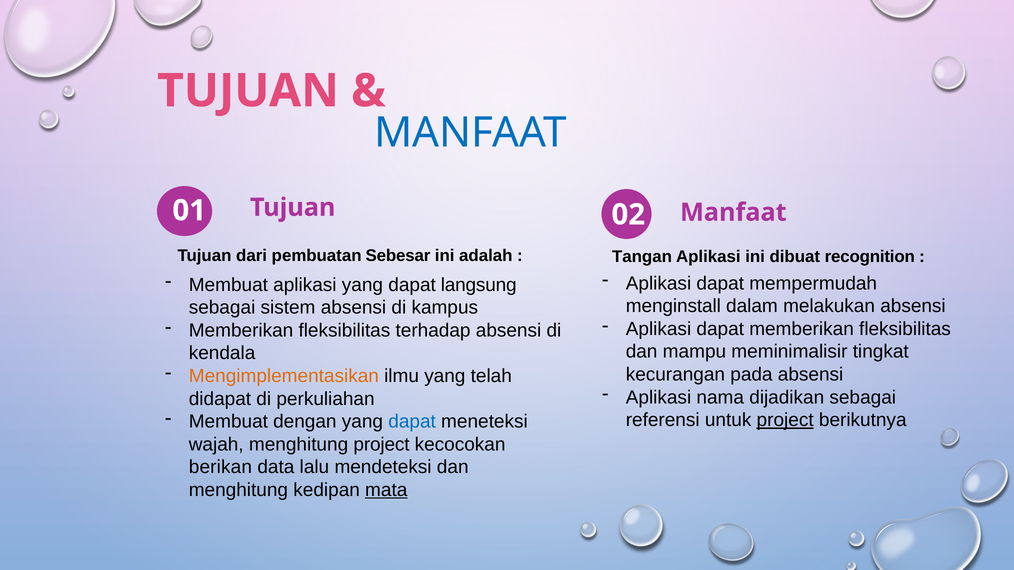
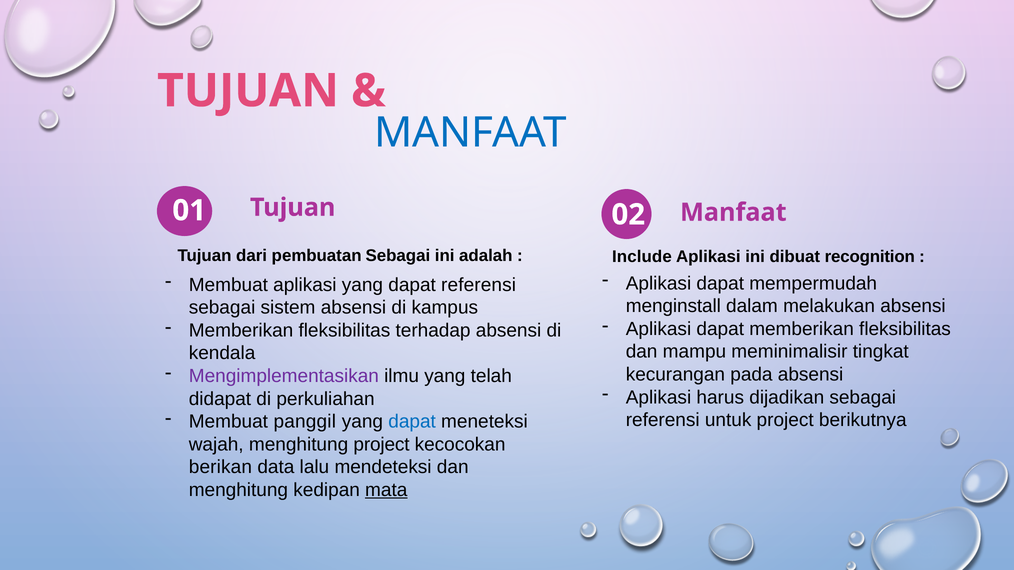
pembuatan Sebesar: Sebesar -> Sebagai
Tangan: Tangan -> Include
dapat langsung: langsung -> referensi
Mengimplementasikan colour: orange -> purple
nama: nama -> harus
project at (785, 420) underline: present -> none
dengan: dengan -> panggil
